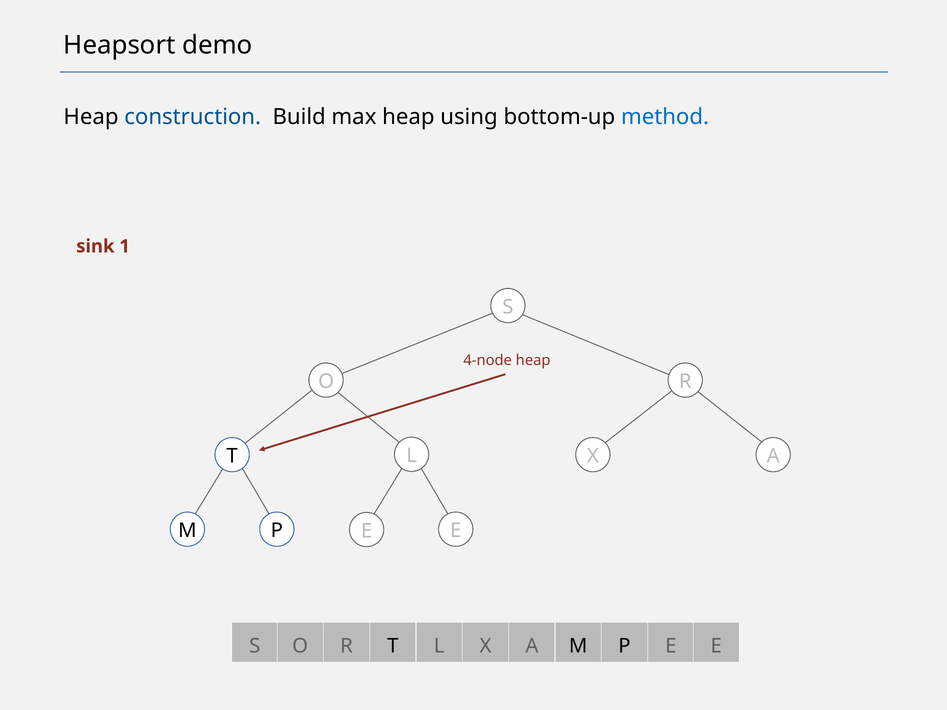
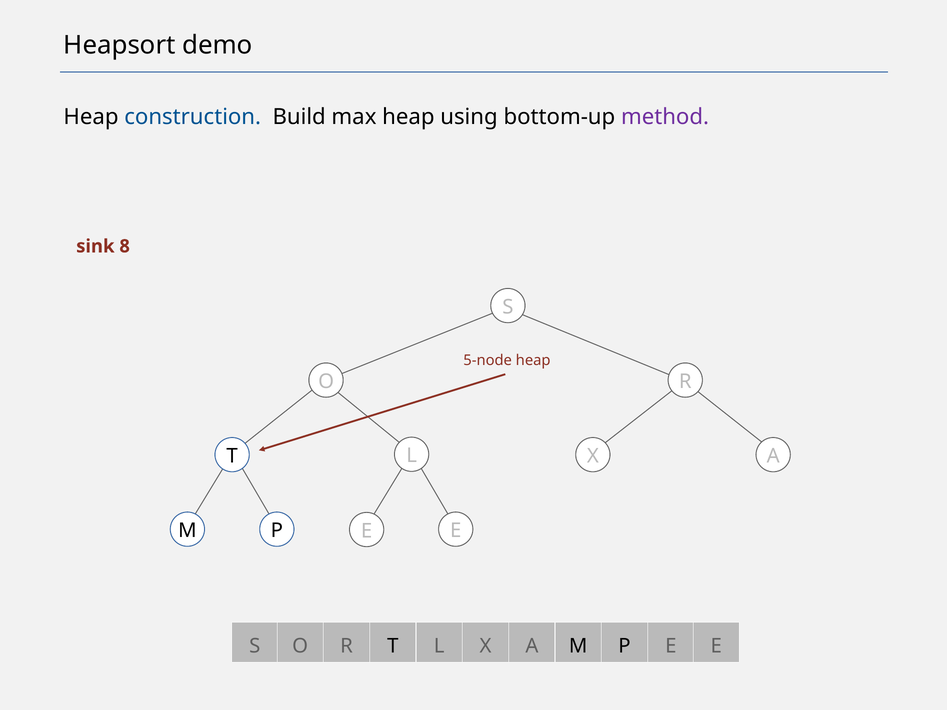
method colour: blue -> purple
1: 1 -> 8
4-node: 4-node -> 5-node
